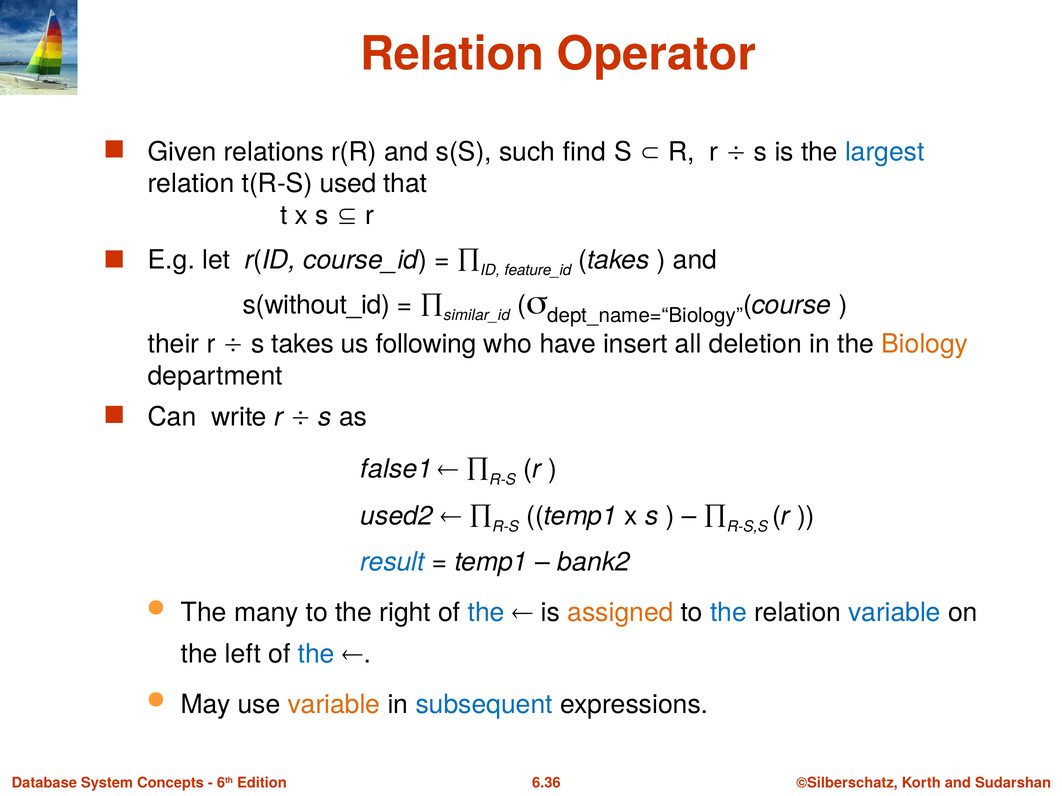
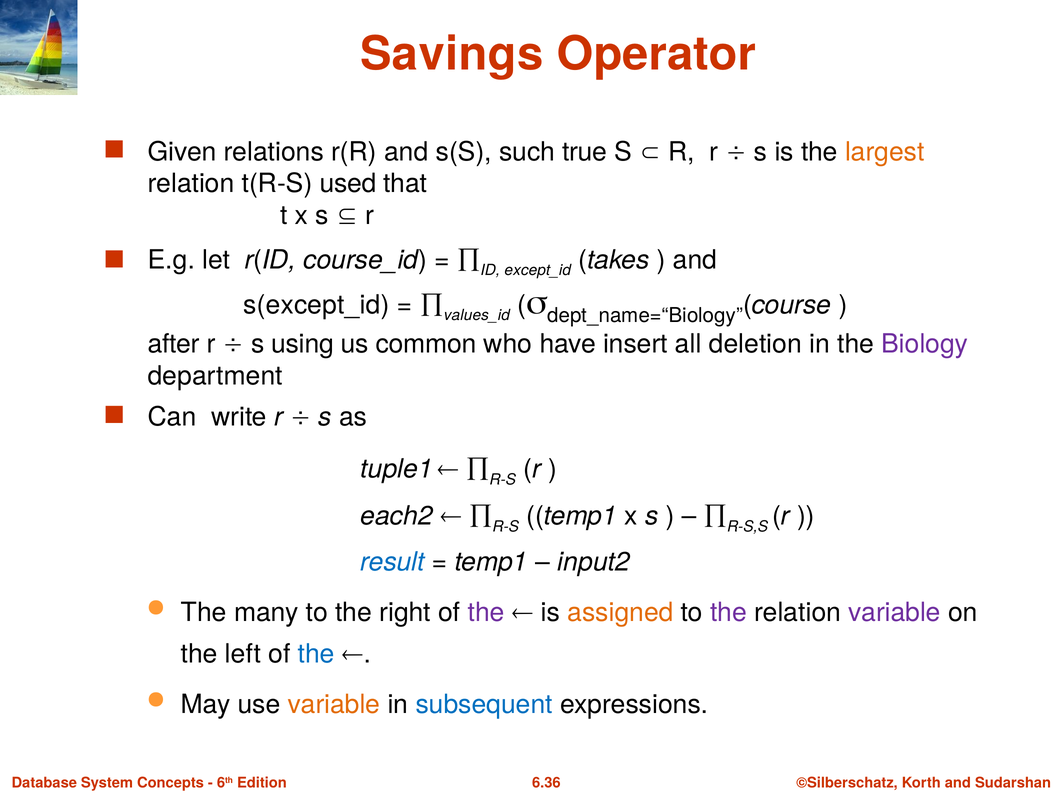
Relation at (452, 54): Relation -> Savings
find: find -> true
largest colour: blue -> orange
feature_id: feature_id -> except_id
s(without_id: s(without_id -> s(except_id
similar_id: similar_id -> values_id
their: their -> after
s takes: takes -> using
following: following -> common
Biology colour: orange -> purple
false1: false1 -> tuple1
used2: used2 -> each2
bank2: bank2 -> input2
the at (486, 613) colour: blue -> purple
the at (729, 613) colour: blue -> purple
variable at (895, 613) colour: blue -> purple
